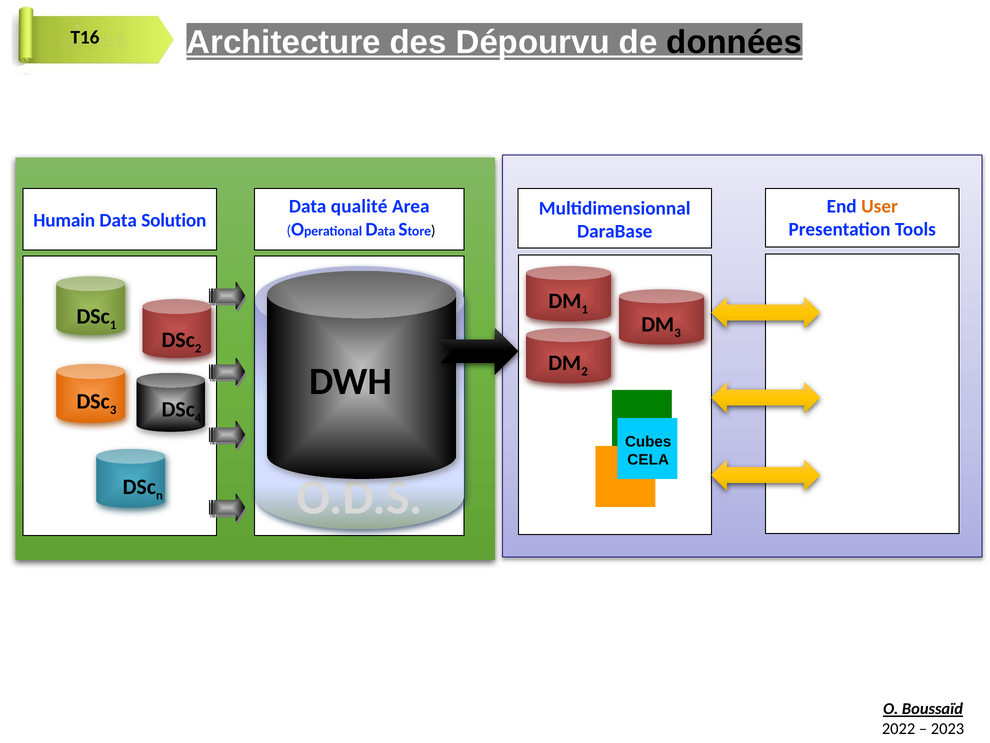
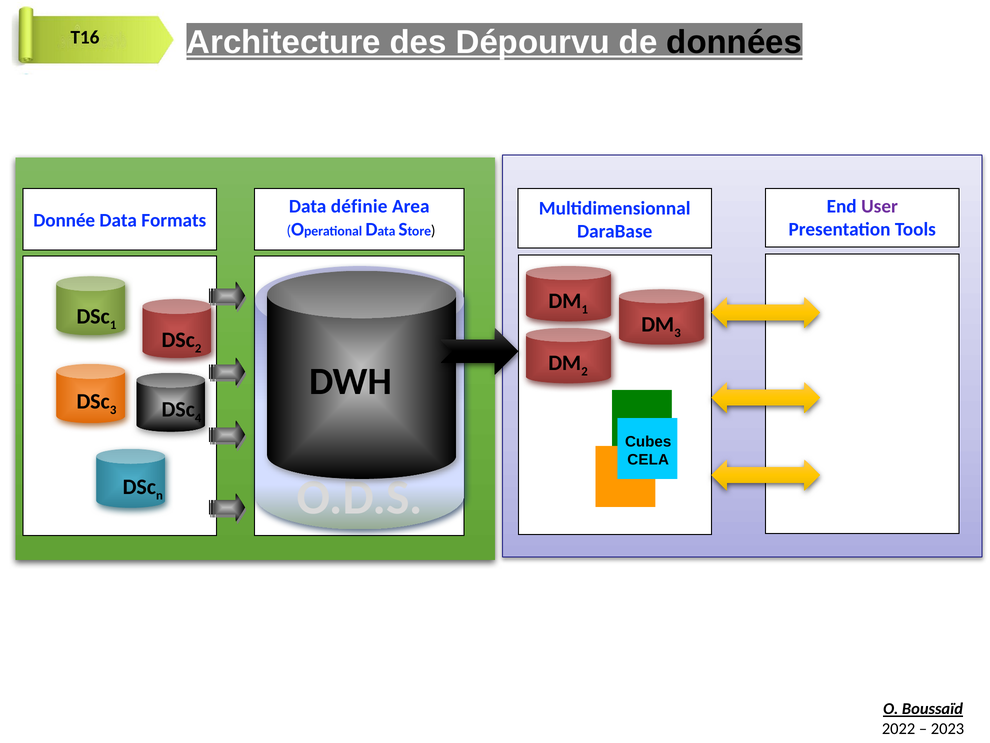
qualité: qualité -> définie
User colour: orange -> purple
Humain: Humain -> Donnée
Solution: Solution -> Formats
